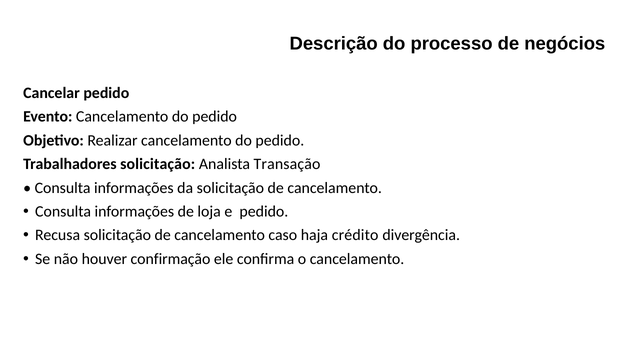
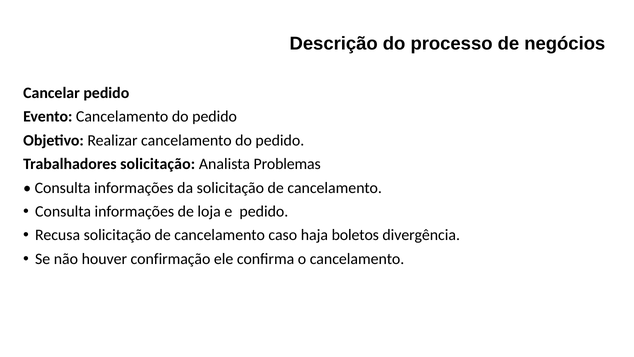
Transação: Transação -> Problemas
crédito: crédito -> boletos
